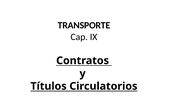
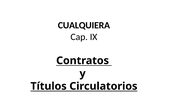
TRANSPORTE: TRANSPORTE -> CUALQUIERA
